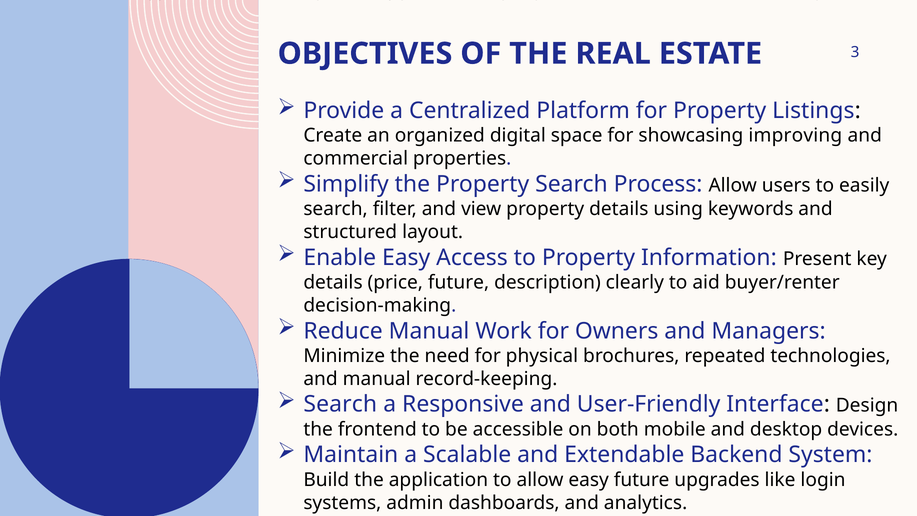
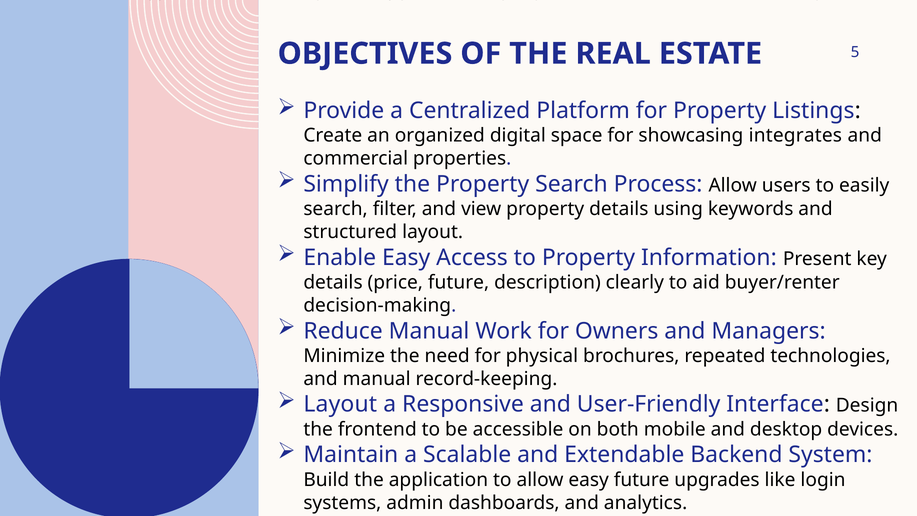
3: 3 -> 5
improving: improving -> integrates
Search at (340, 404): Search -> Layout
